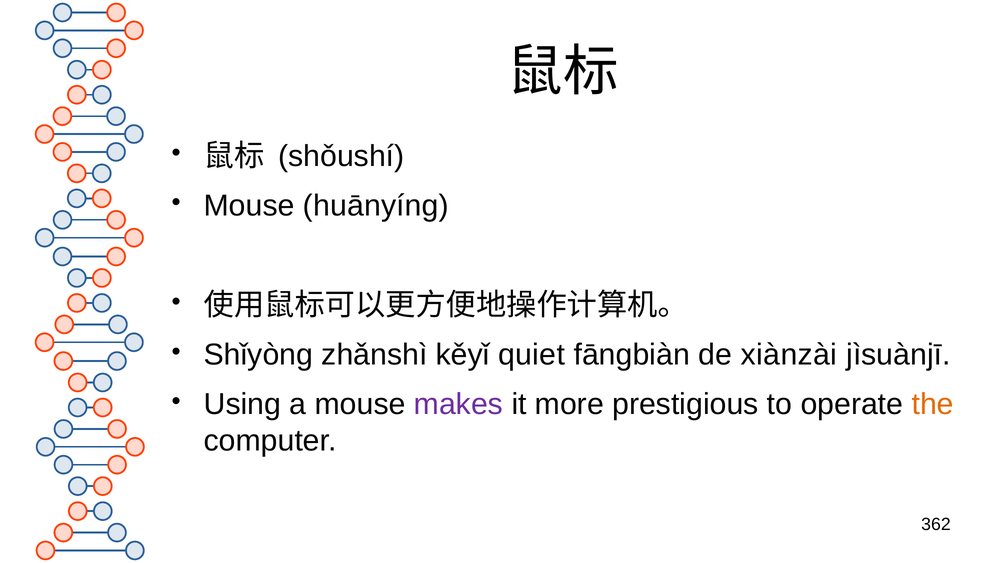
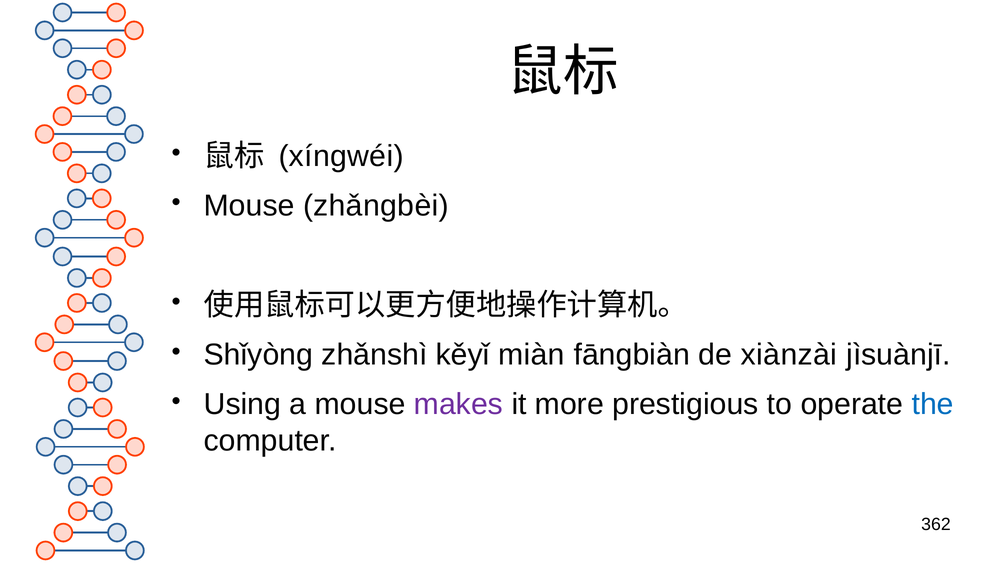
shǒushí: shǒushí -> xíngwéi
huānyíng: huānyíng -> zhǎngbèi
quiet: quiet -> miàn
the colour: orange -> blue
